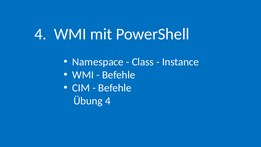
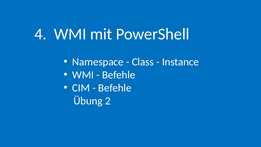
Übung 4: 4 -> 2
